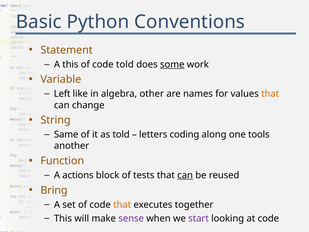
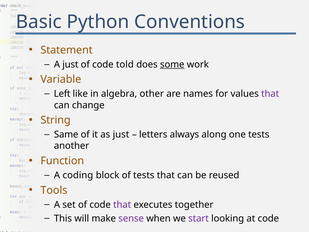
A this: this -> just
that at (270, 94) colour: orange -> purple
as told: told -> just
coding: coding -> always
one tools: tools -> tests
actions: actions -> coding
can at (185, 175) underline: present -> none
Bring: Bring -> Tools
that at (122, 204) colour: orange -> purple
